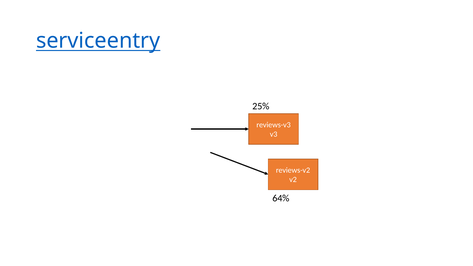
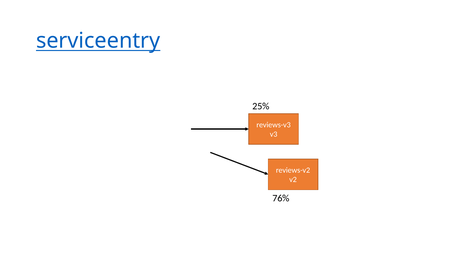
64%: 64% -> 76%
